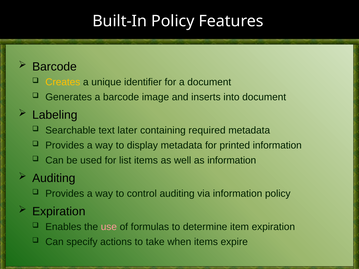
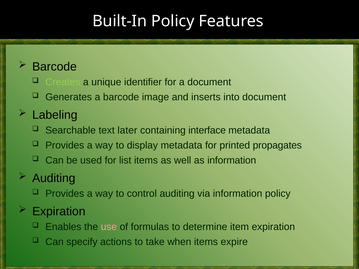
Creates colour: yellow -> light green
required: required -> interface
printed information: information -> propagates
